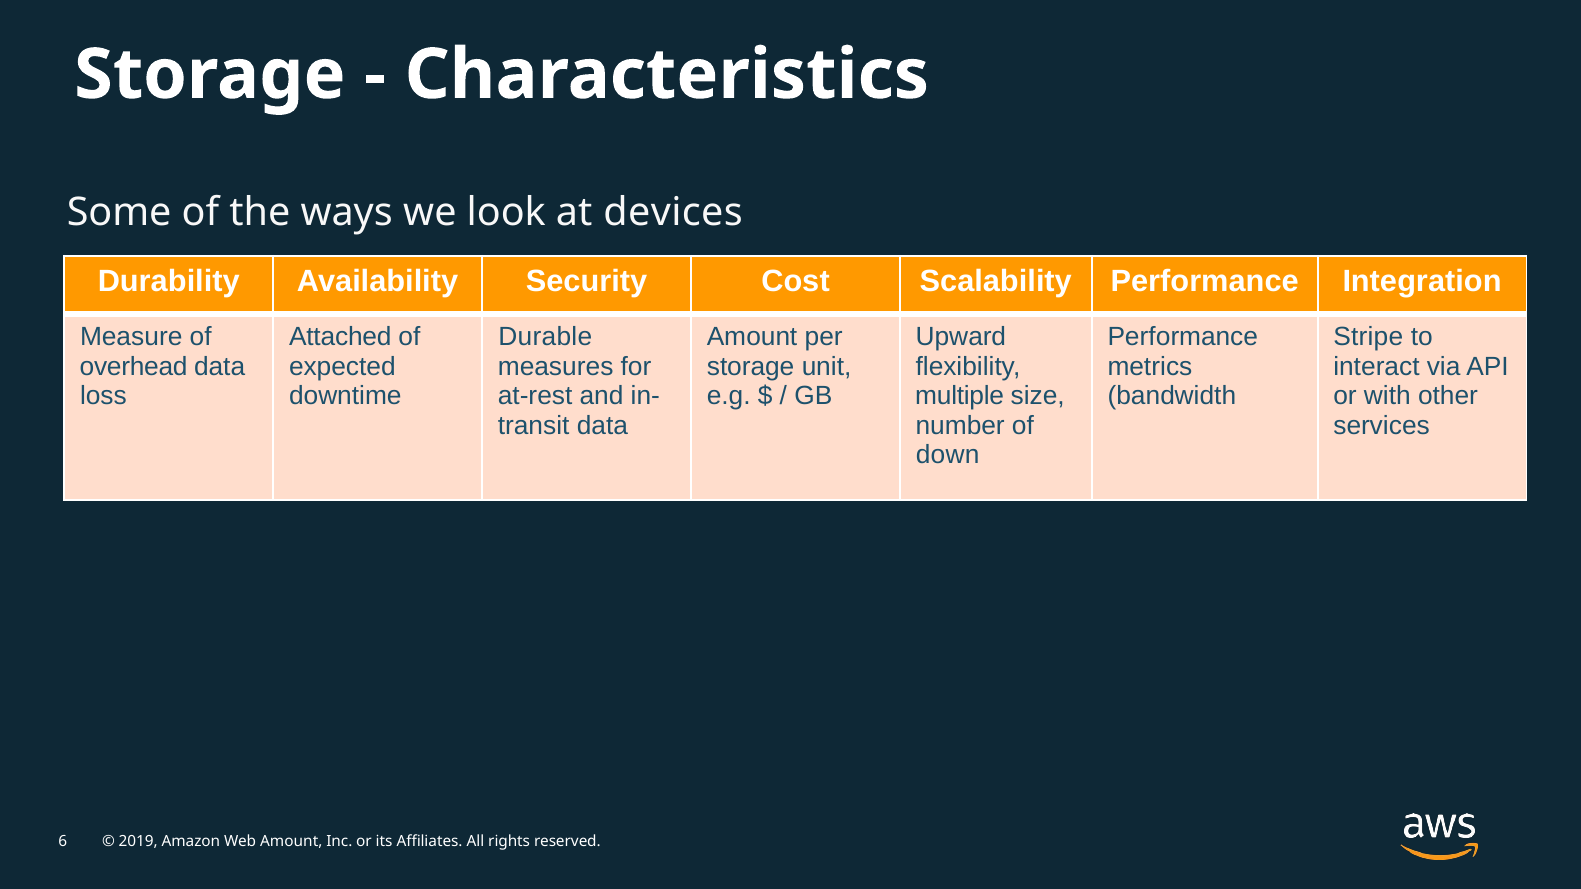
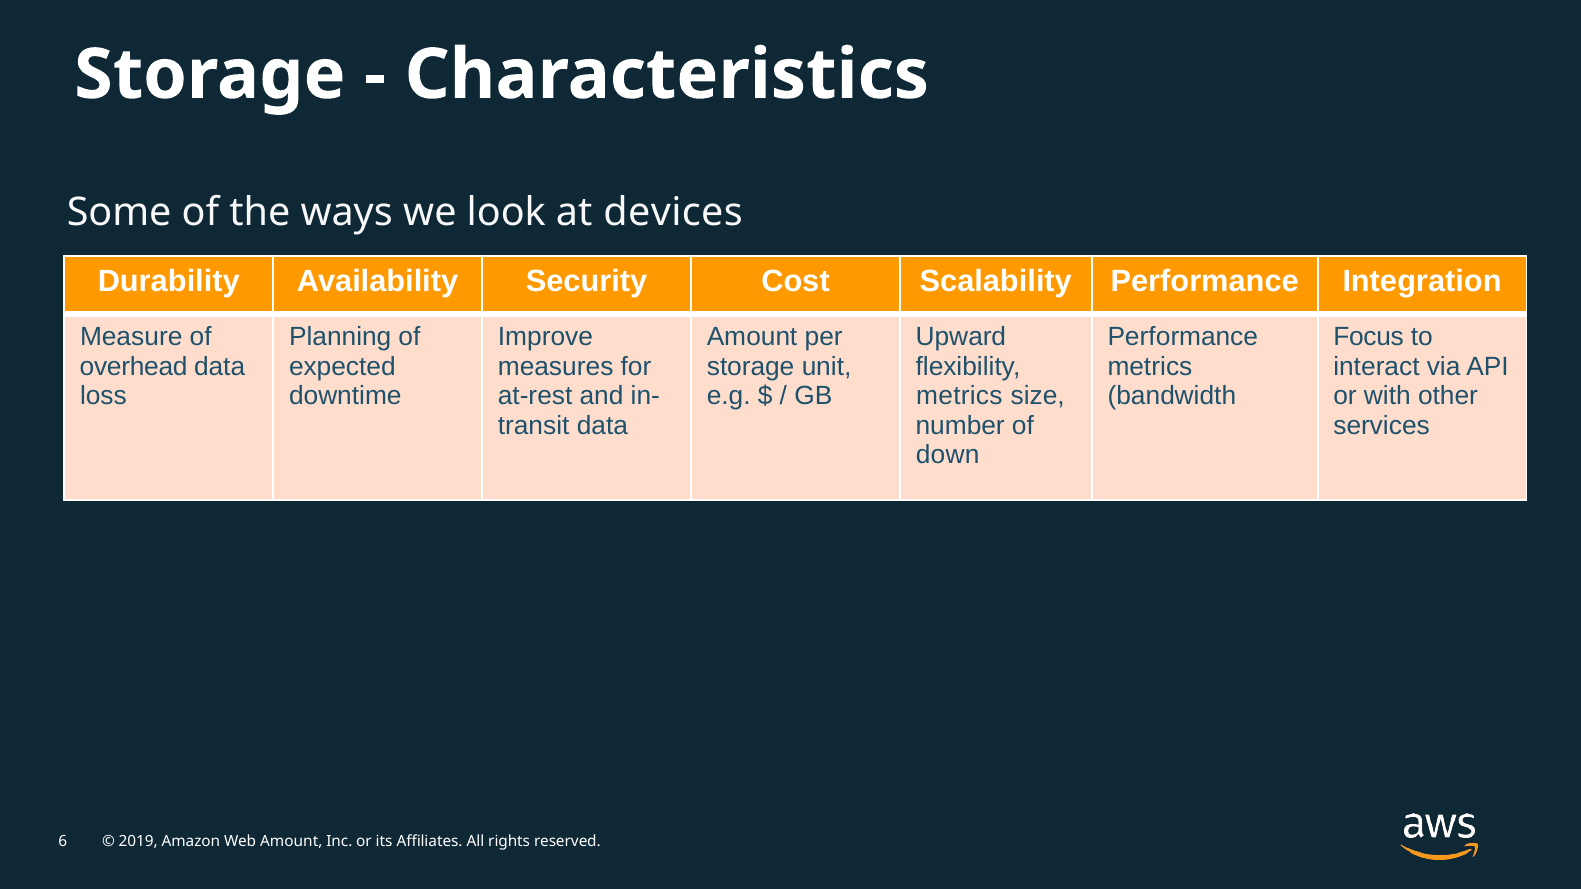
Attached: Attached -> Planning
Durable: Durable -> Improve
Stripe: Stripe -> Focus
multiple at (960, 396): multiple -> metrics
